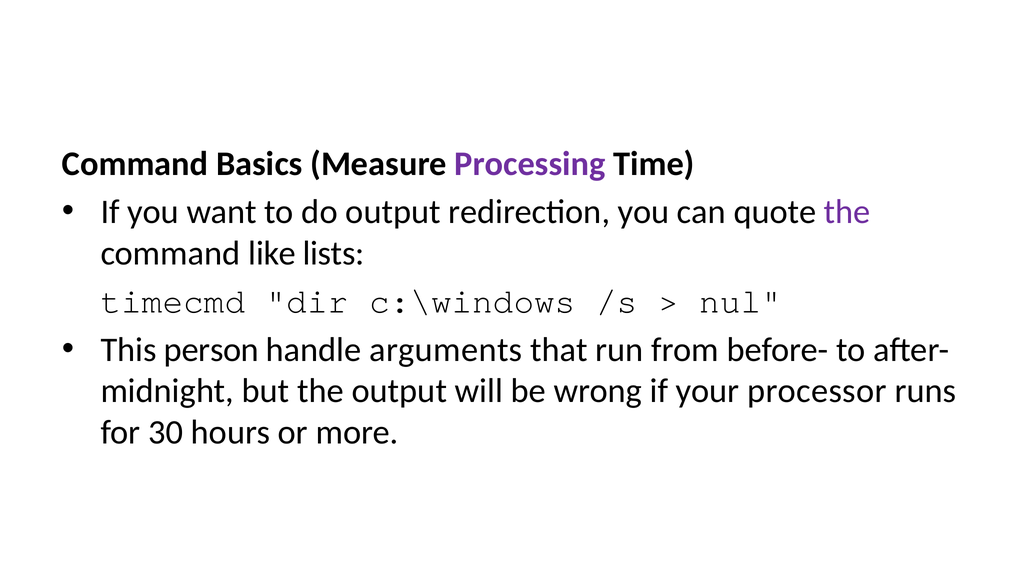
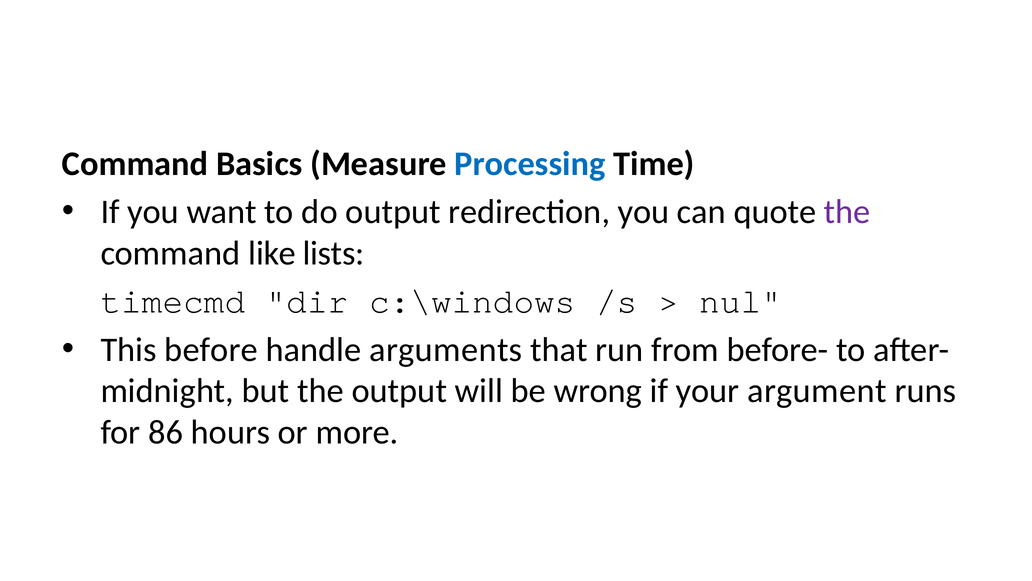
Processing colour: purple -> blue
person: person -> before
processor: processor -> argument
30: 30 -> 86
